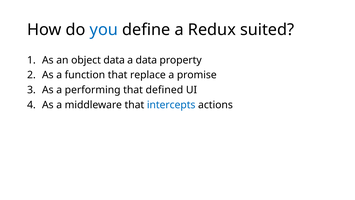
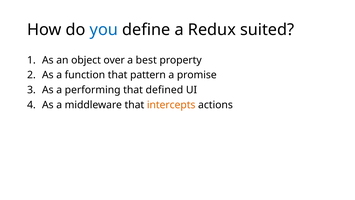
object data: data -> over
a data: data -> best
replace: replace -> pattern
intercepts colour: blue -> orange
